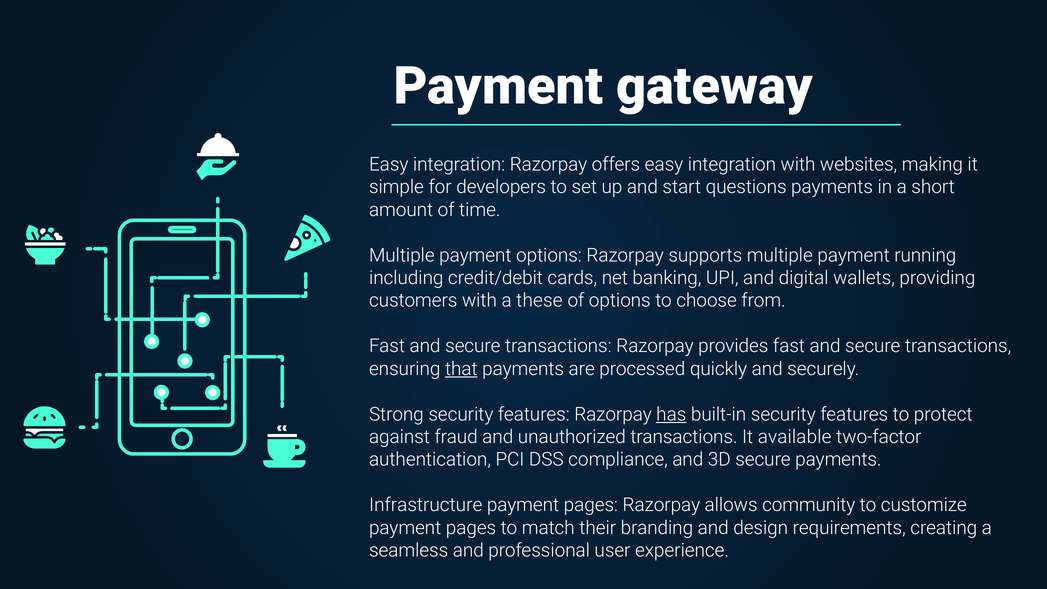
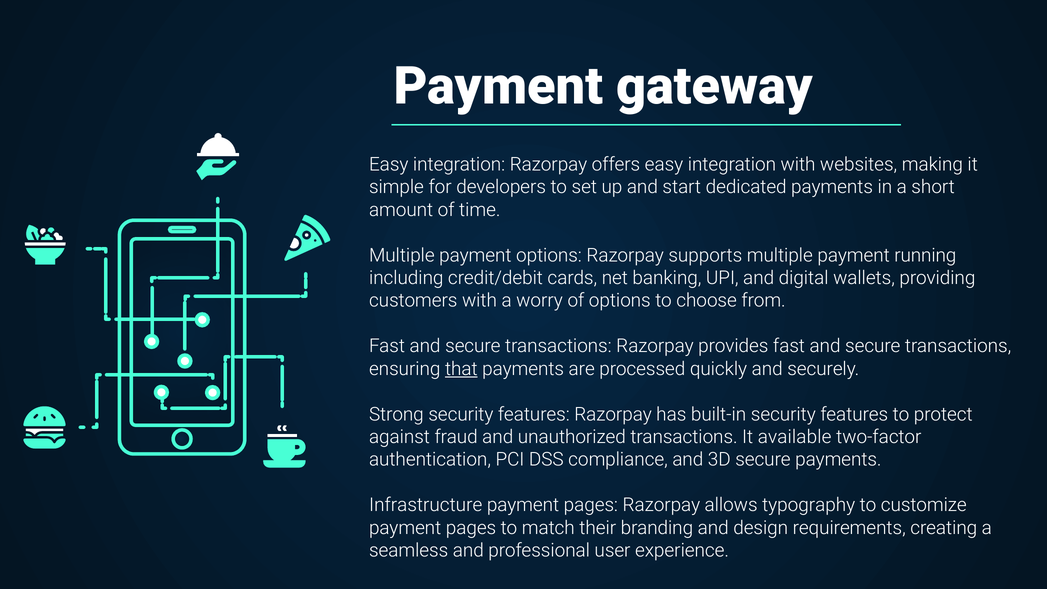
questions: questions -> dedicated
these: these -> worry
has underline: present -> none
community: community -> typography
